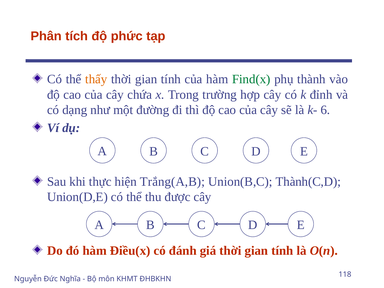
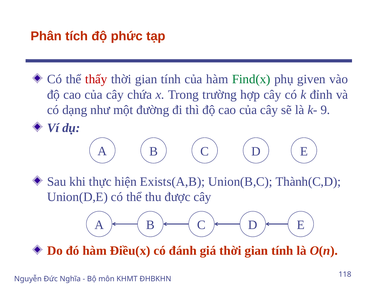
thấy colour: orange -> red
thành: thành -> given
6: 6 -> 9
Trắng(A,B: Trắng(A,B -> Exists(A,B
